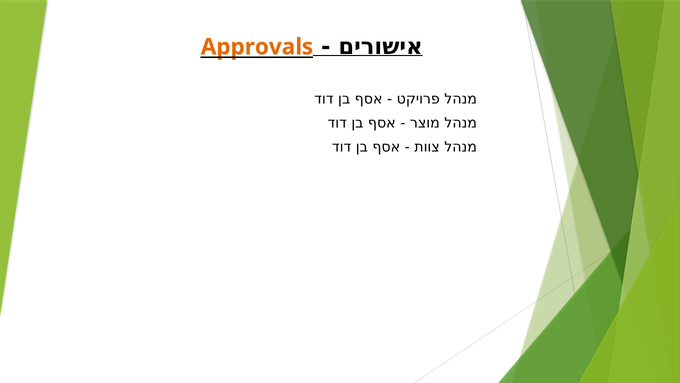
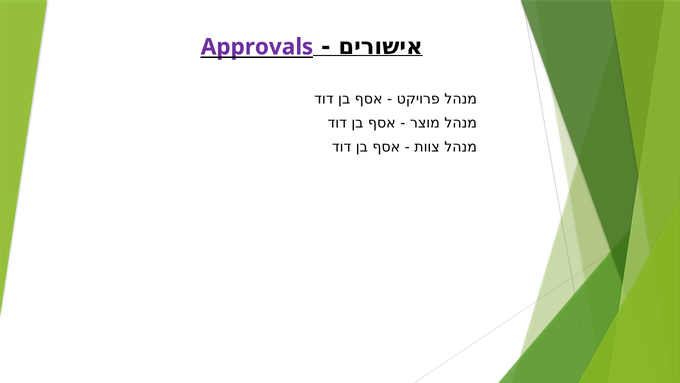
Approvals colour: orange -> purple
